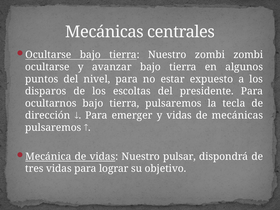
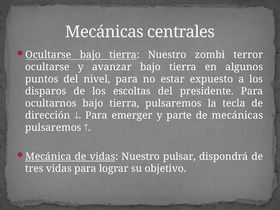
zombi zombi: zombi -> terror
y vidas: vidas -> parte
